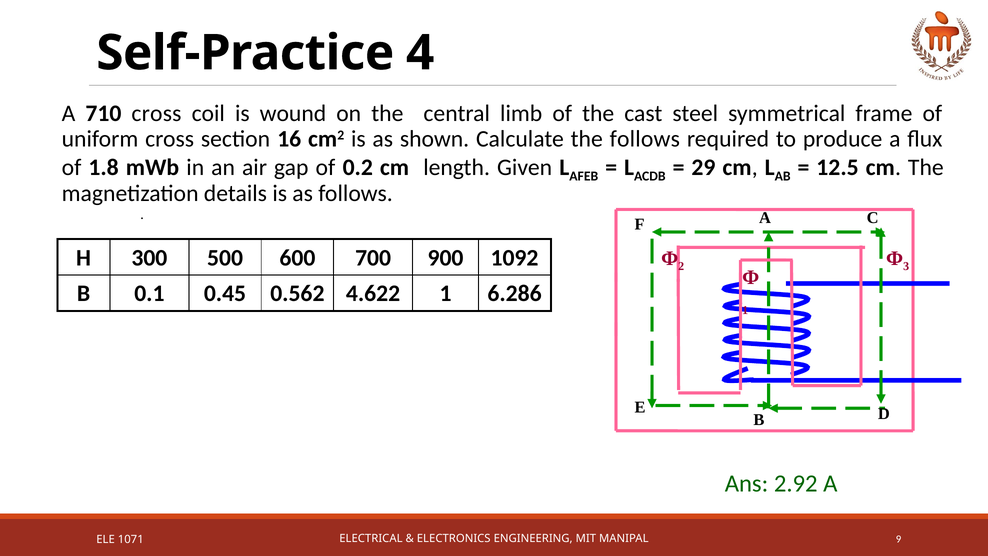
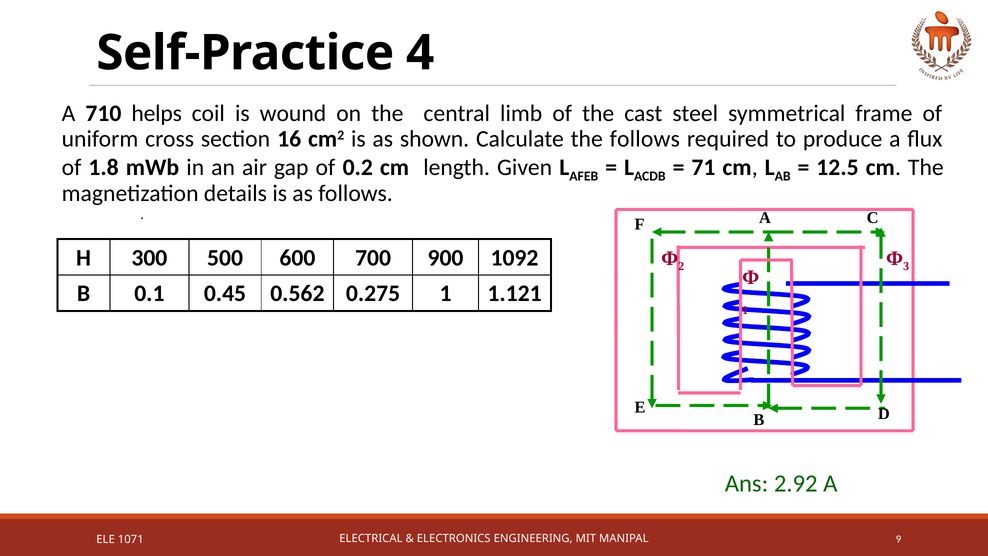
710 cross: cross -> helps
29: 29 -> 71
4.622: 4.622 -> 0.275
6.286: 6.286 -> 1.121
